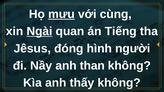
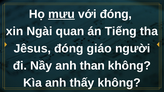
với cùng: cùng -> đóng
Ngài underline: present -> none
hình: hình -> giáo
